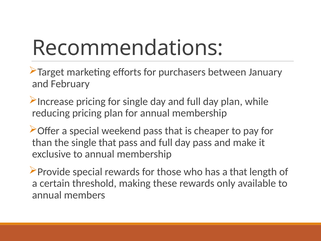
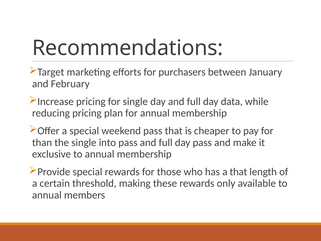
day plan: plan -> data
single that: that -> into
